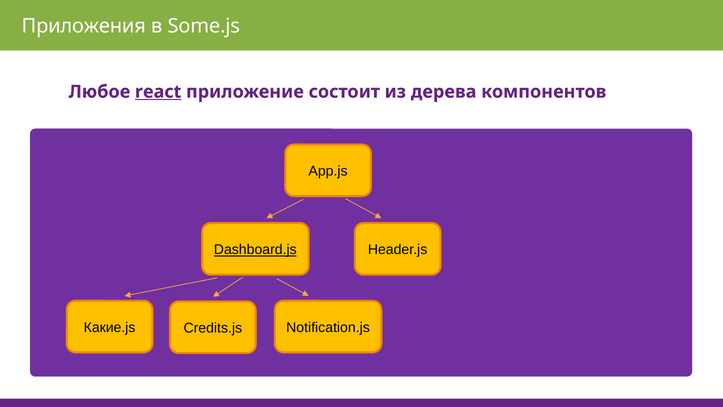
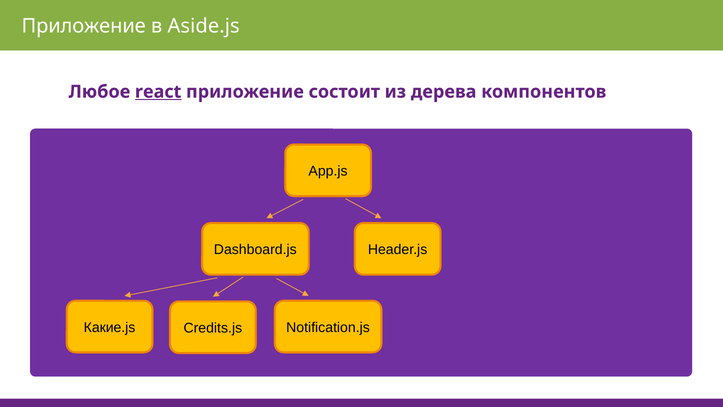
Приложения at (84, 26): Приложения -> Приложение
Some.js: Some.js -> Aside.js
Dashboard.js underline: present -> none
